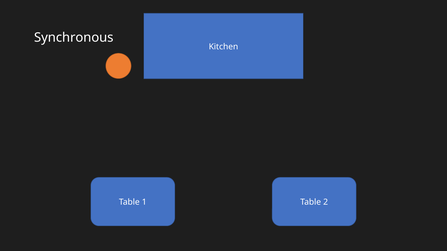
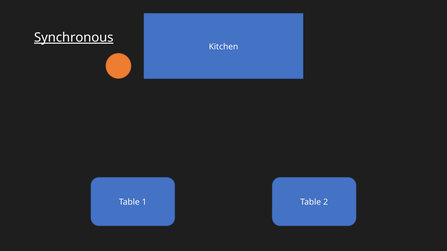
Synchronous underline: none -> present
